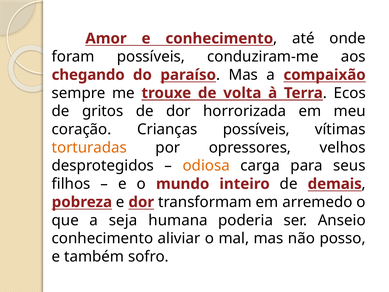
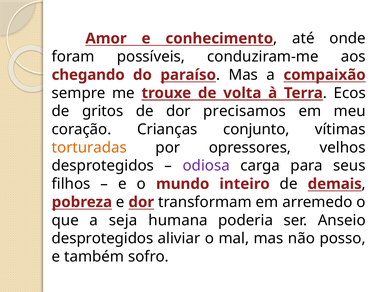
horrorizada: horrorizada -> precisamos
Crianças possíveis: possíveis -> conjunto
odiosa colour: orange -> purple
conhecimento at (102, 238): conhecimento -> desprotegidos
